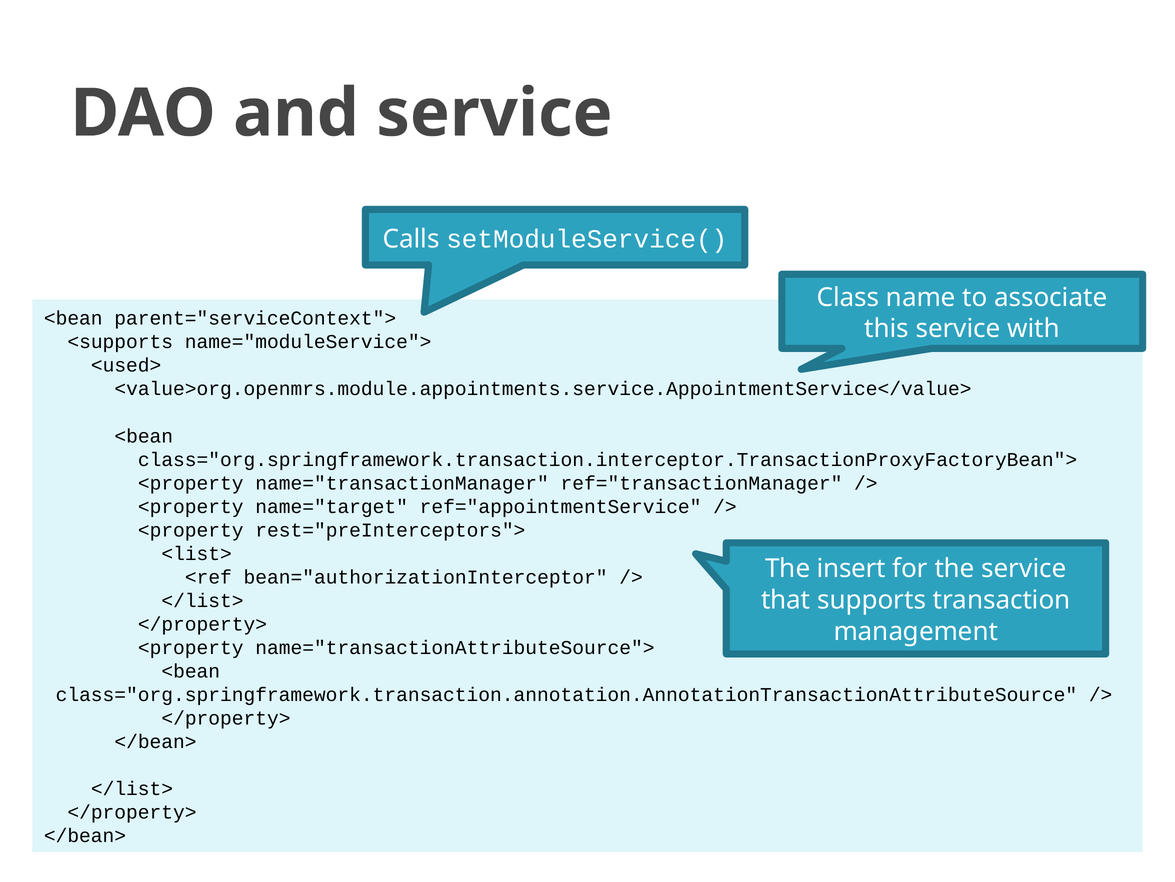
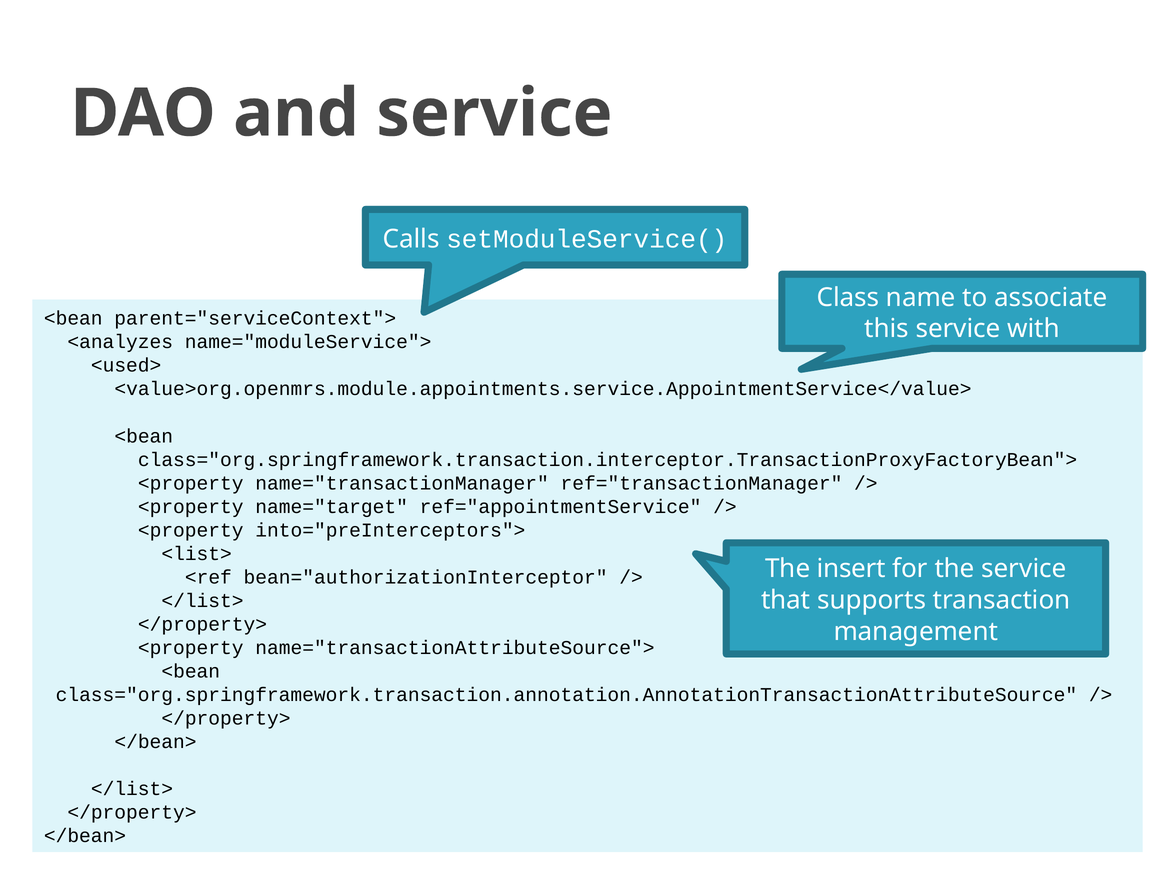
<supports: <supports -> <analyzes
rest="preInterceptors">: rest="preInterceptors"> -> into="preInterceptors">
